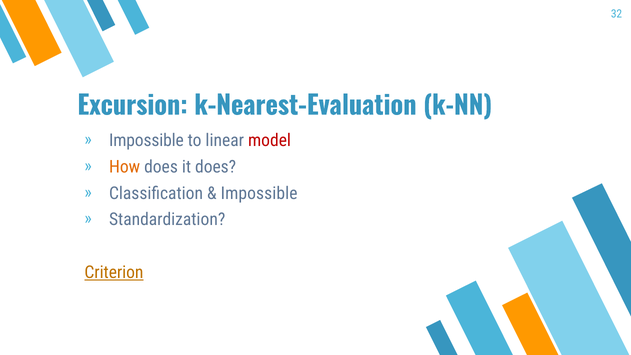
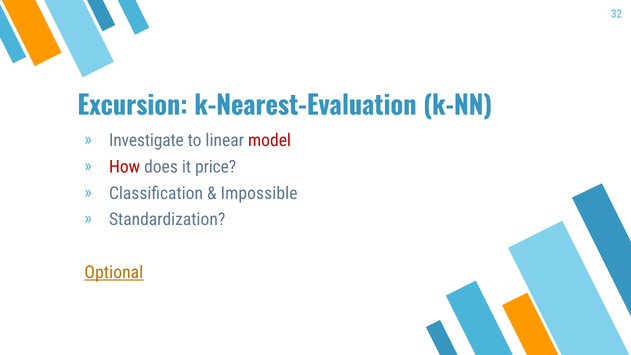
Impossible at (146, 141): Impossible -> Investigate
How colour: orange -> red
it does: does -> price
Criterion: Criterion -> Optional
